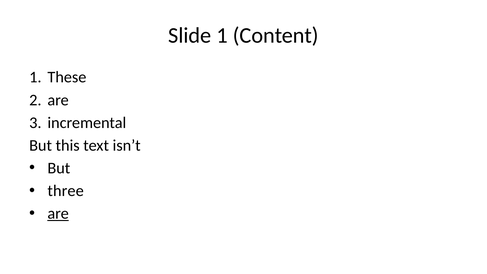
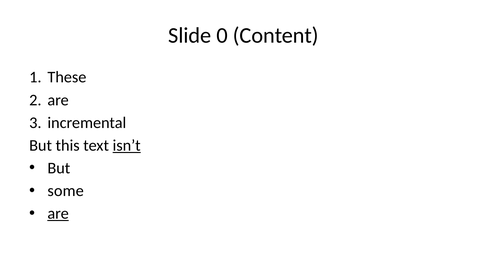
Slide 1: 1 -> 0
isn’t underline: none -> present
three: three -> some
